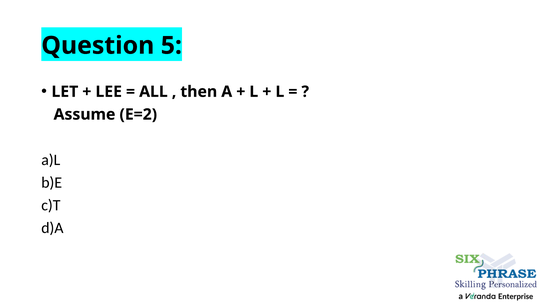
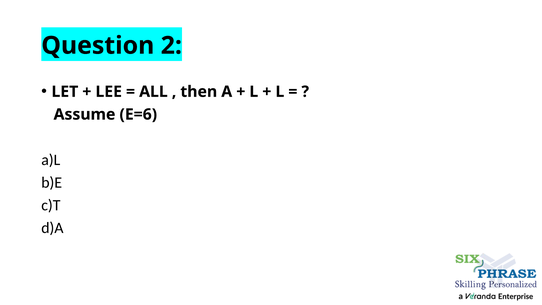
5: 5 -> 2
E=2: E=2 -> E=6
